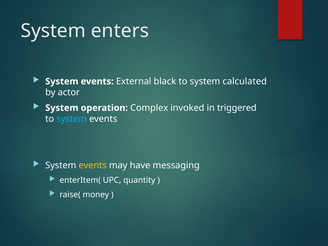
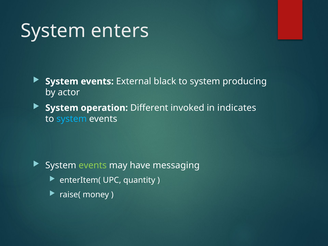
calculated: calculated -> producing
Complex: Complex -> Different
triggered: triggered -> indicates
events at (93, 165) colour: yellow -> light green
